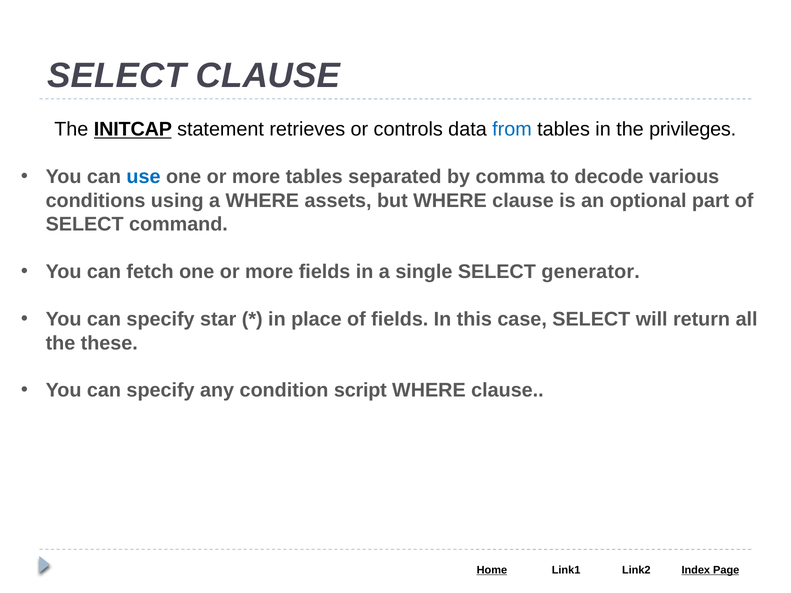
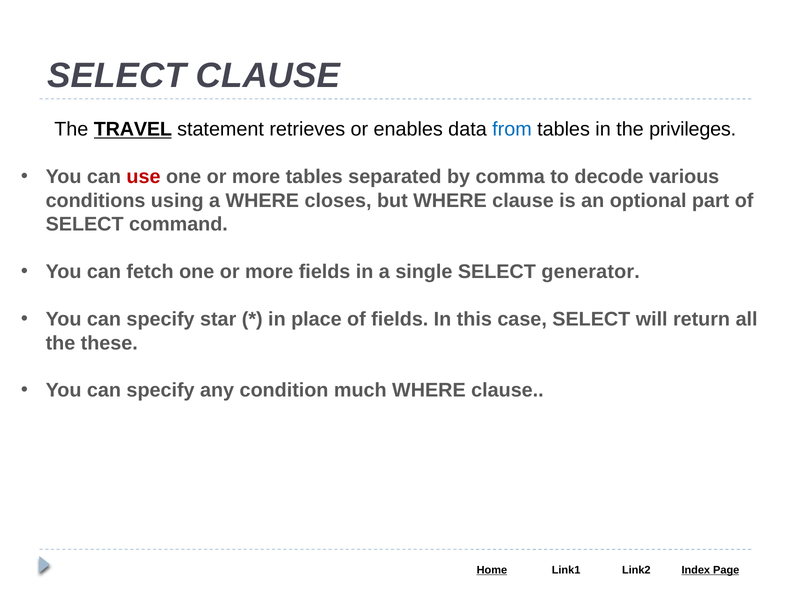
INITCAP: INITCAP -> TRAVEL
controls: controls -> enables
use colour: blue -> red
assets: assets -> closes
script: script -> much
